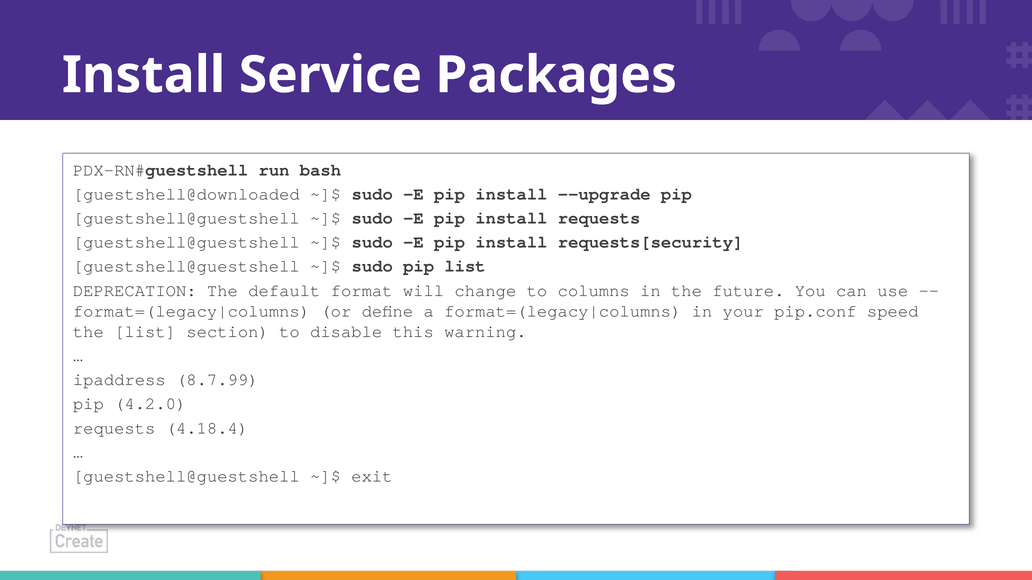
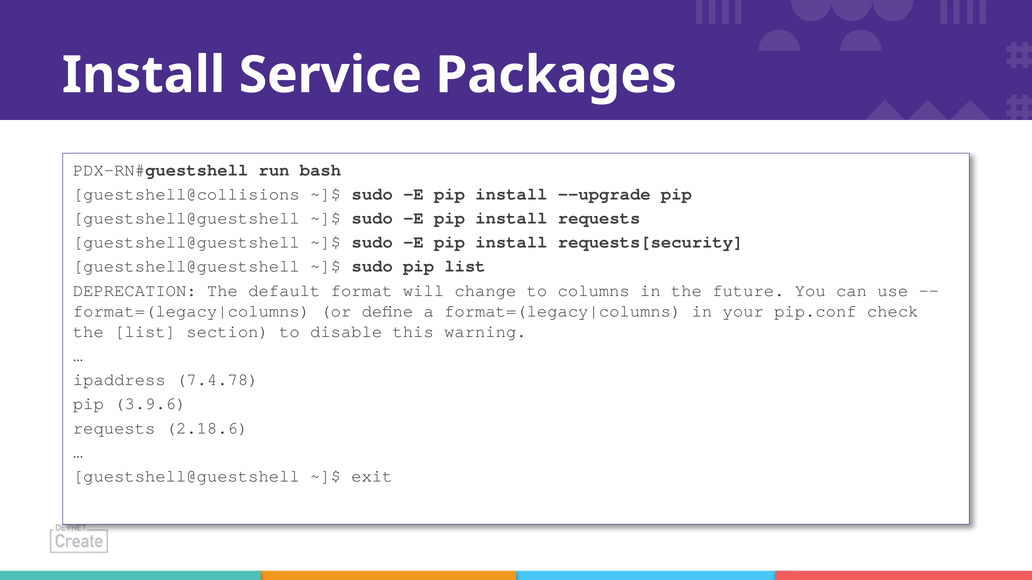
guestshell@downloaded: guestshell@downloaded -> guestshell@collisions
speed: speed -> check
8.7.99: 8.7.99 -> 7.4.78
4.2.0: 4.2.0 -> 3.9.6
4.18.4: 4.18.4 -> 2.18.6
